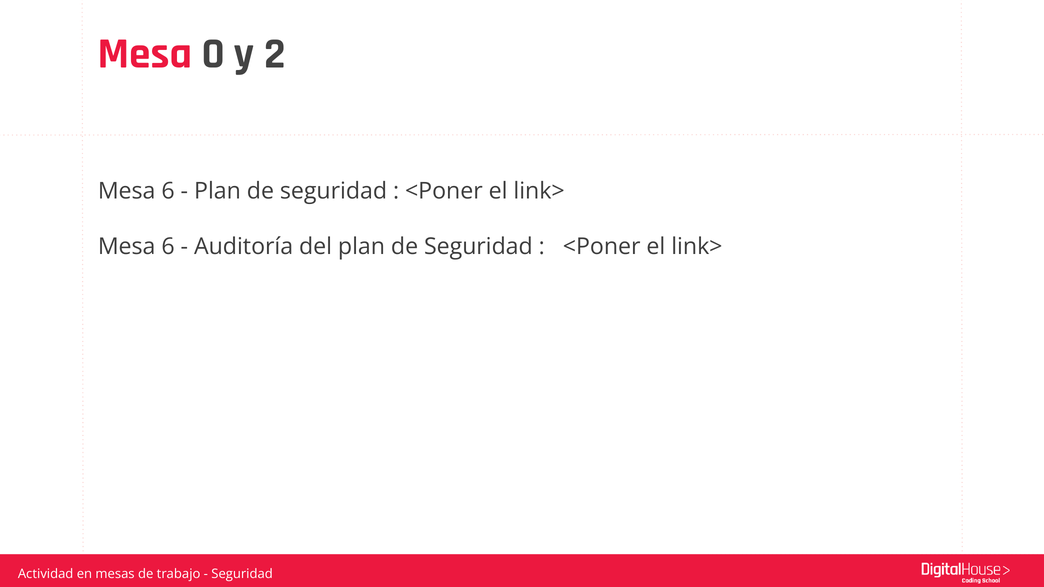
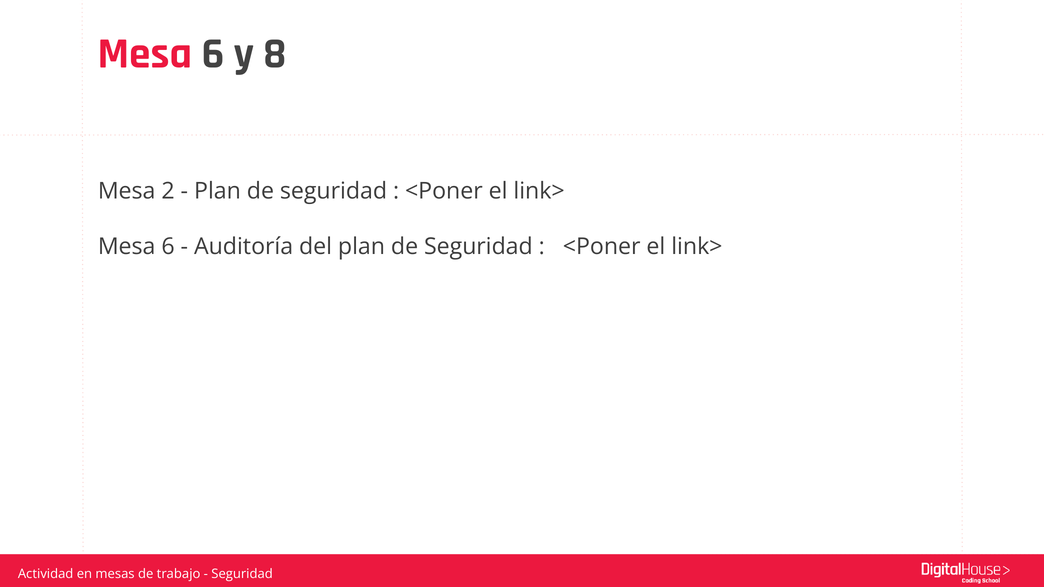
0 at (213, 54): 0 -> 6
2: 2 -> 8
6 at (168, 191): 6 -> 2
